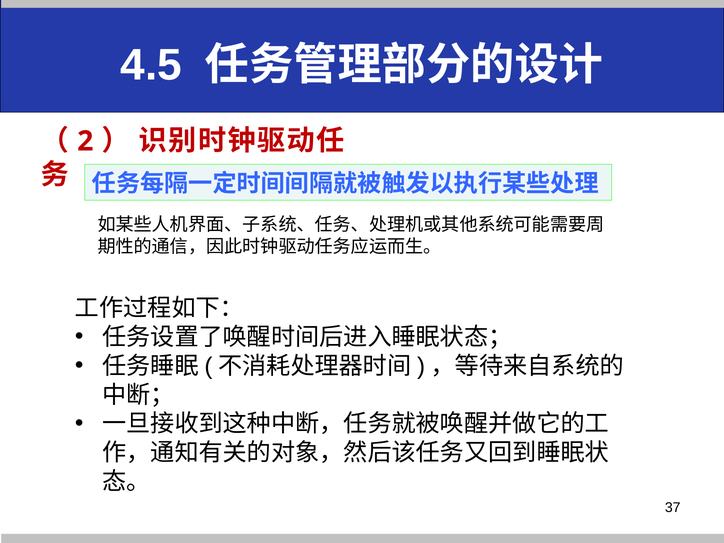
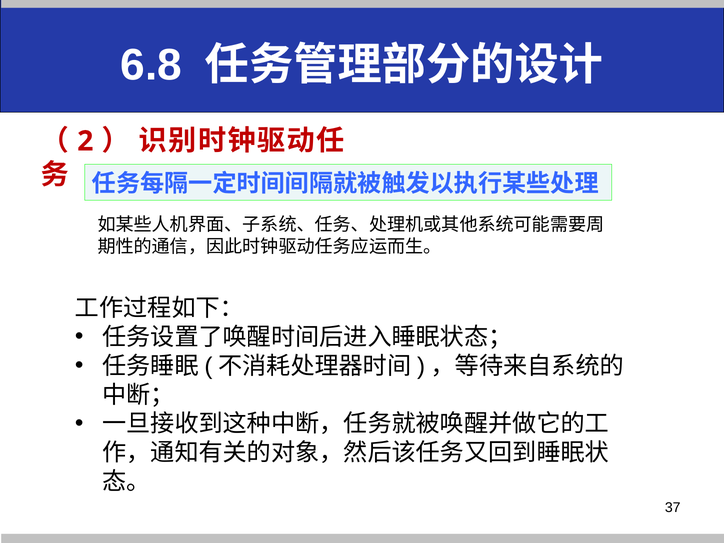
4.5: 4.5 -> 6.8
